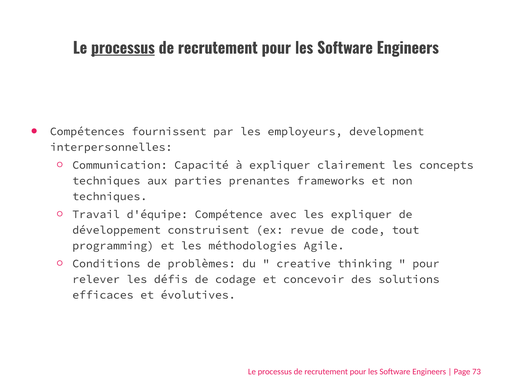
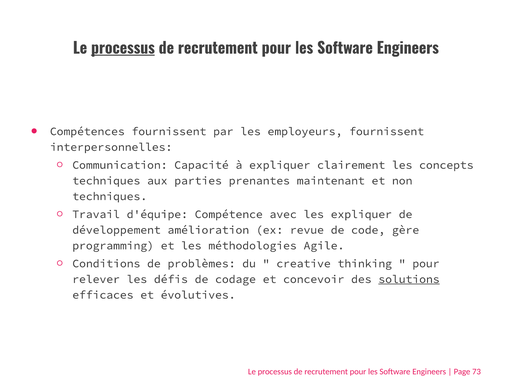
employeurs development: development -> fournissent
frameworks: frameworks -> maintenant
construisent: construisent -> amélioration
tout: tout -> gère
solutions underline: none -> present
